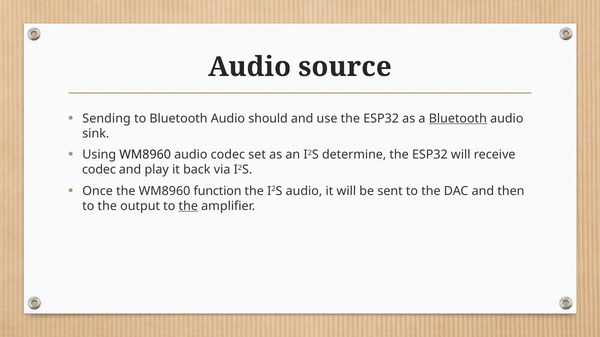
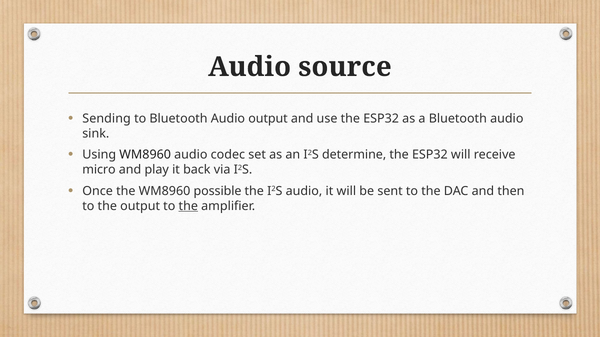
Audio should: should -> output
Bluetooth at (458, 119) underline: present -> none
codec at (99, 170): codec -> micro
function: function -> possible
